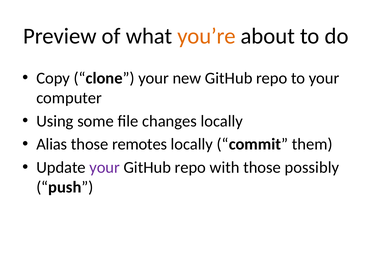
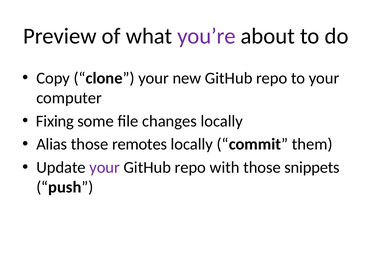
you’re colour: orange -> purple
Using: Using -> Fixing
possibly: possibly -> snippets
